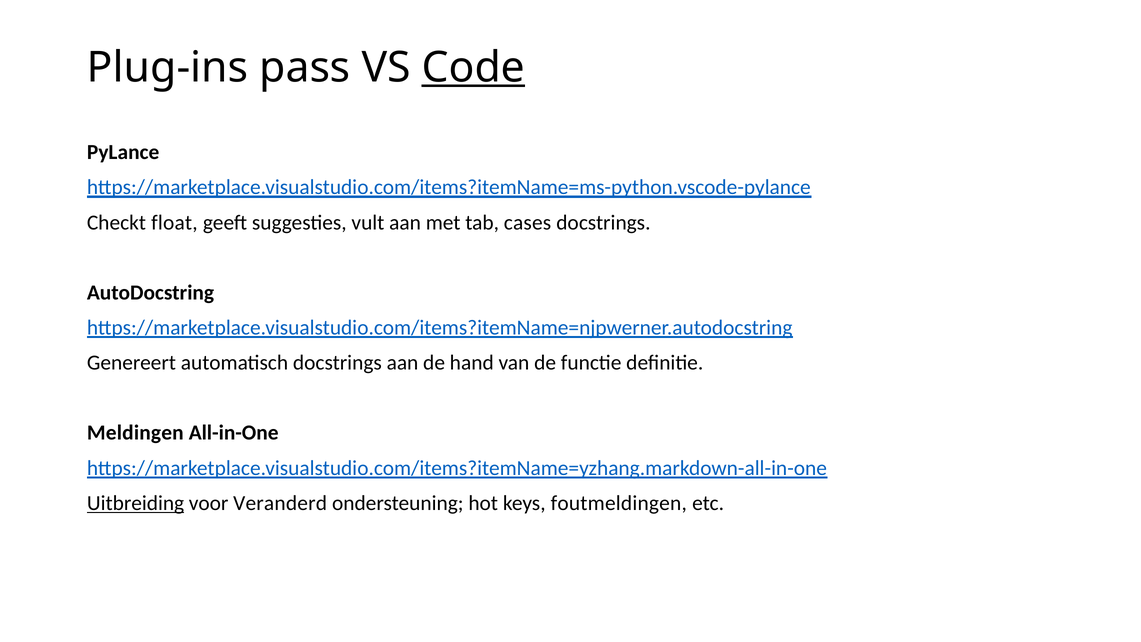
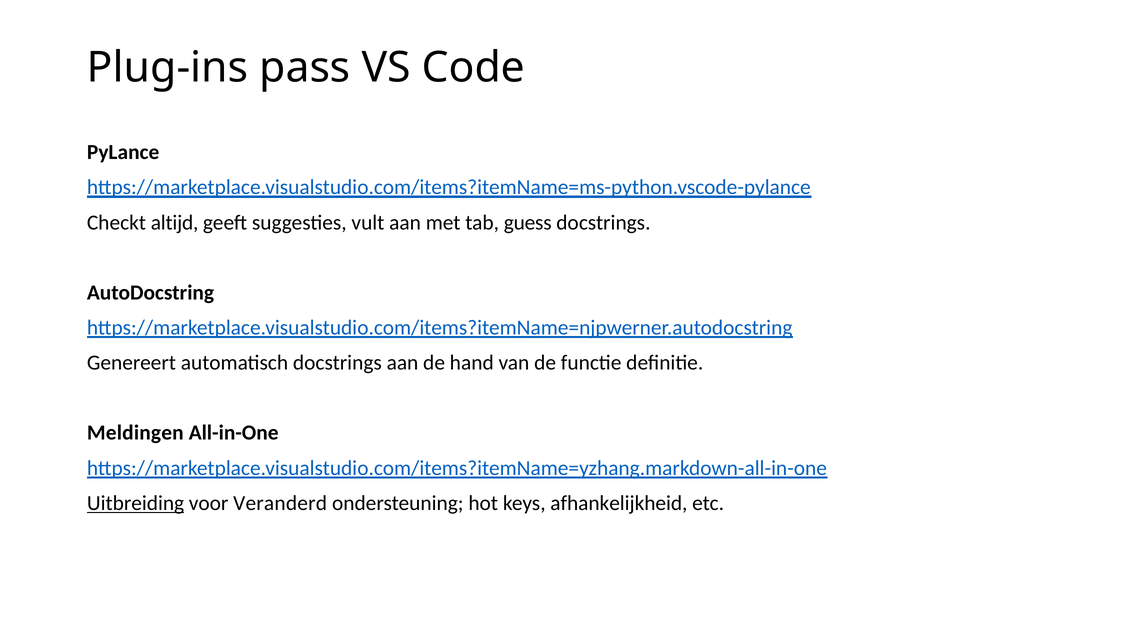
Code underline: present -> none
float: float -> altijd
cases: cases -> guess
foutmeldingen: foutmeldingen -> afhankelijkheid
